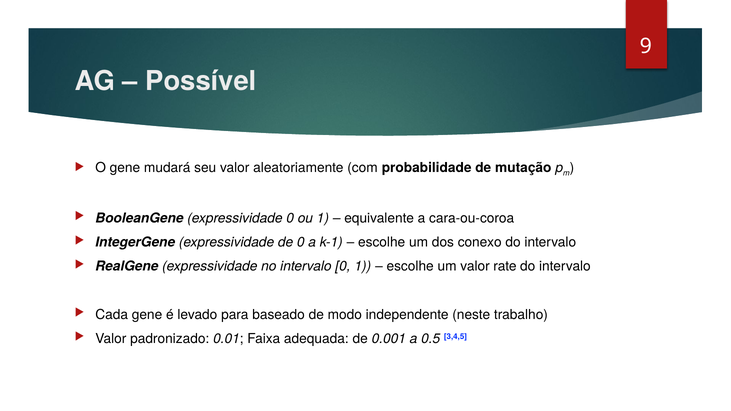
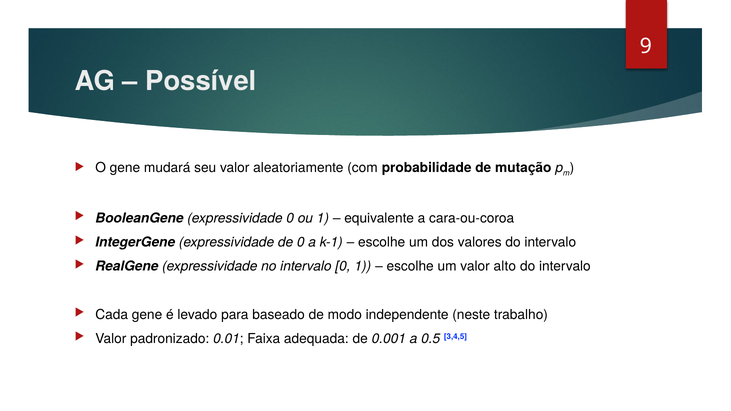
conexo: conexo -> valores
rate: rate -> alto
